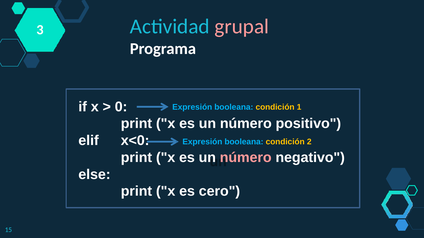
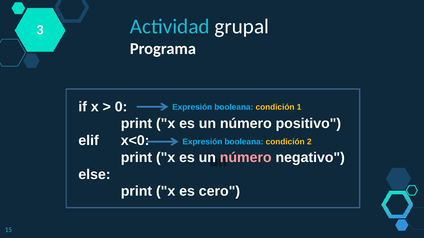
grupal colour: pink -> white
